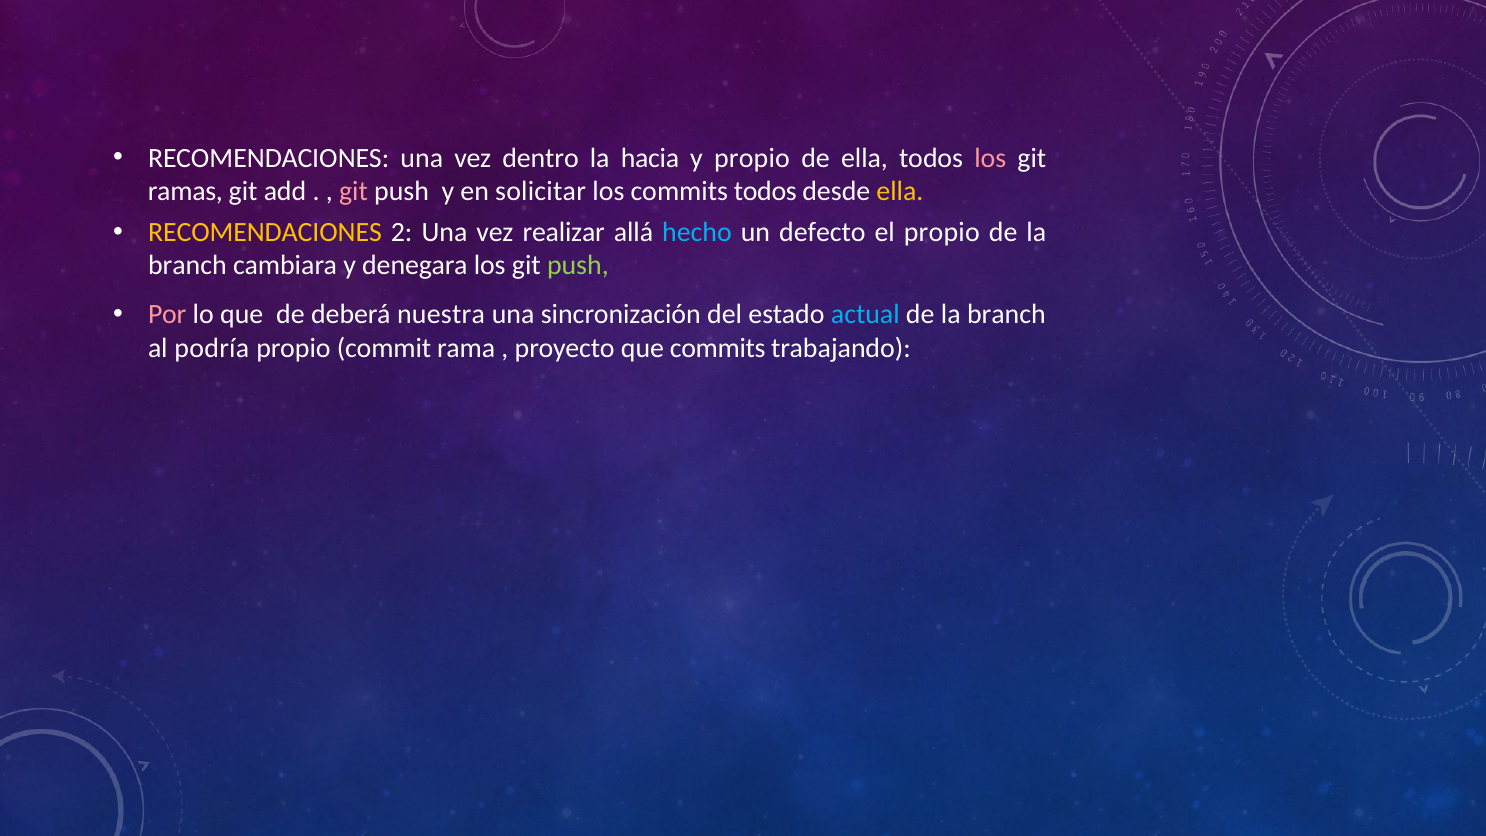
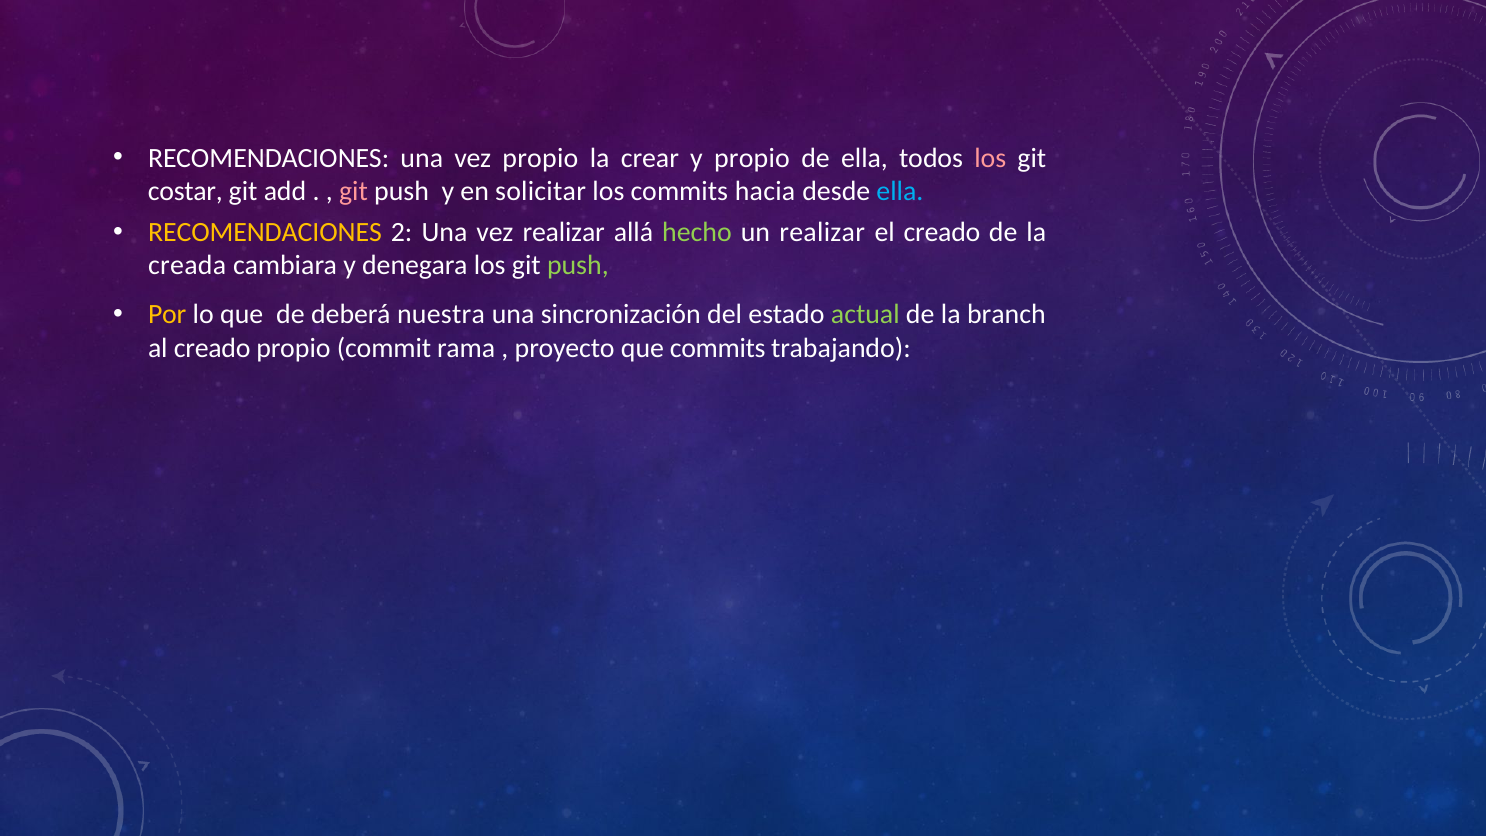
vez dentro: dentro -> propio
hacia: hacia -> crear
ramas: ramas -> costar
commits todos: todos -> hacia
ella at (900, 192) colour: yellow -> light blue
hecho colour: light blue -> light green
un defecto: defecto -> realizar
el propio: propio -> creado
branch at (187, 266): branch -> creada
Por colour: pink -> yellow
actual colour: light blue -> light green
al podría: podría -> creado
